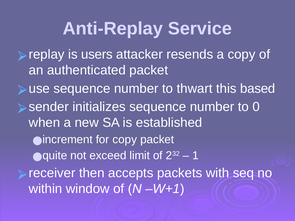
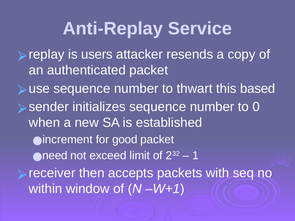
for copy: copy -> good
quite: quite -> need
